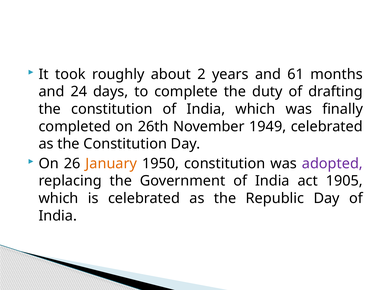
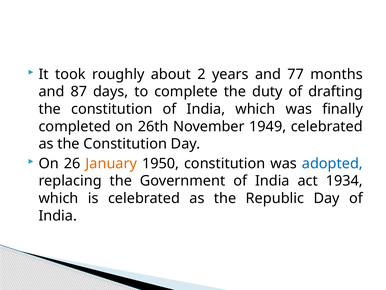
61: 61 -> 77
24: 24 -> 87
adopted colour: purple -> blue
1905: 1905 -> 1934
